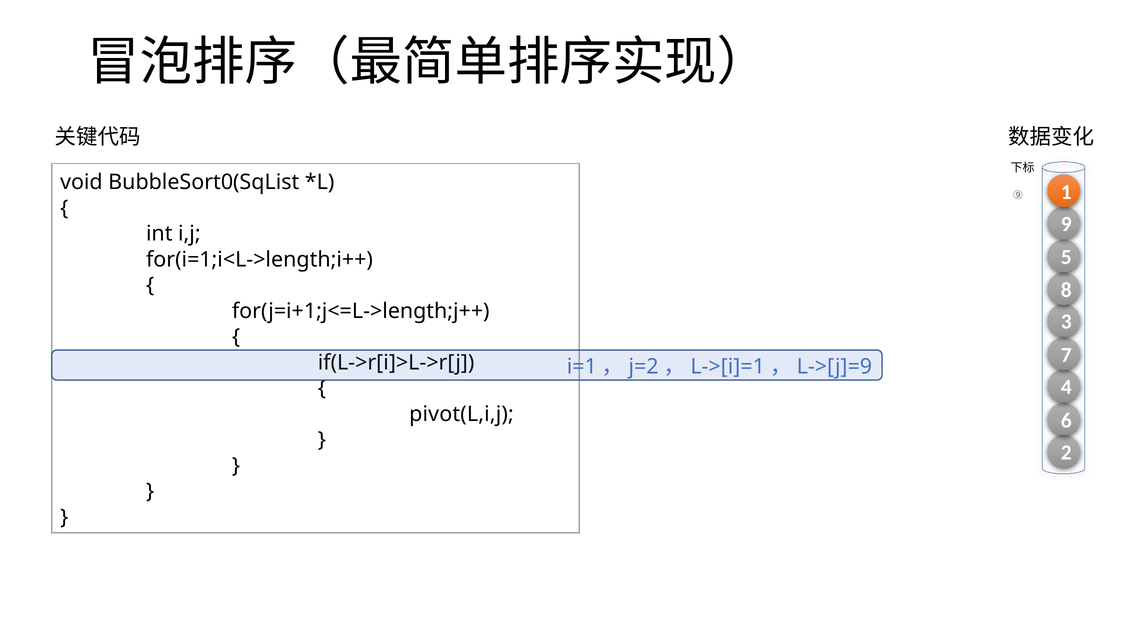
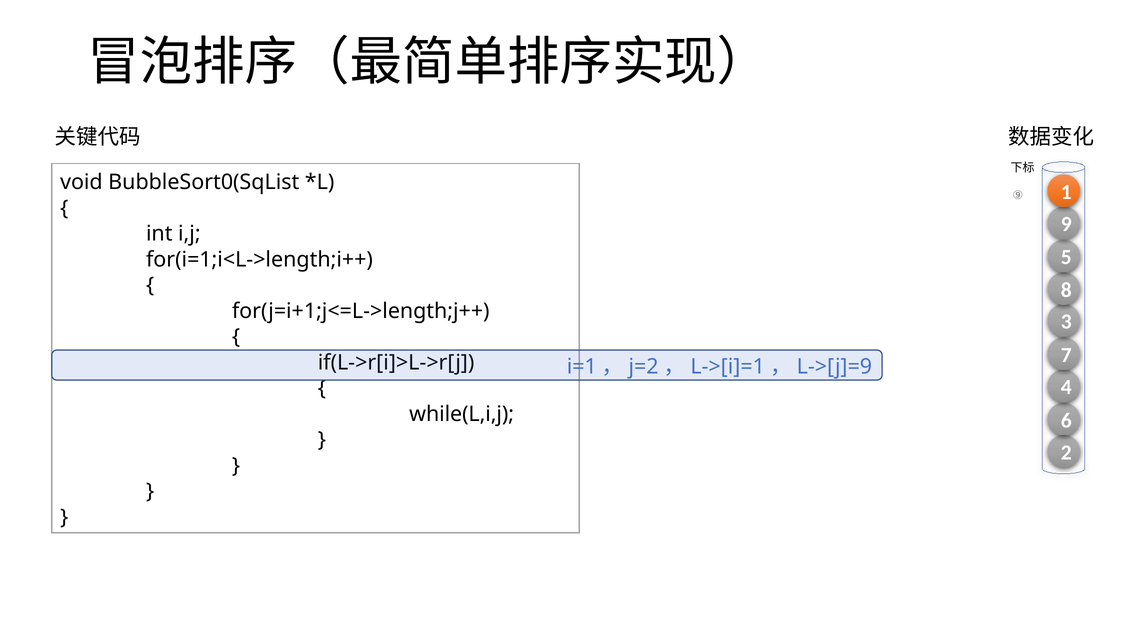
pivot(L,i,j: pivot(L,i,j -> while(L,i,j
